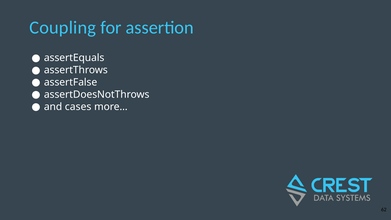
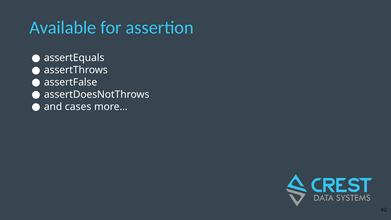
Coupling: Coupling -> Available
